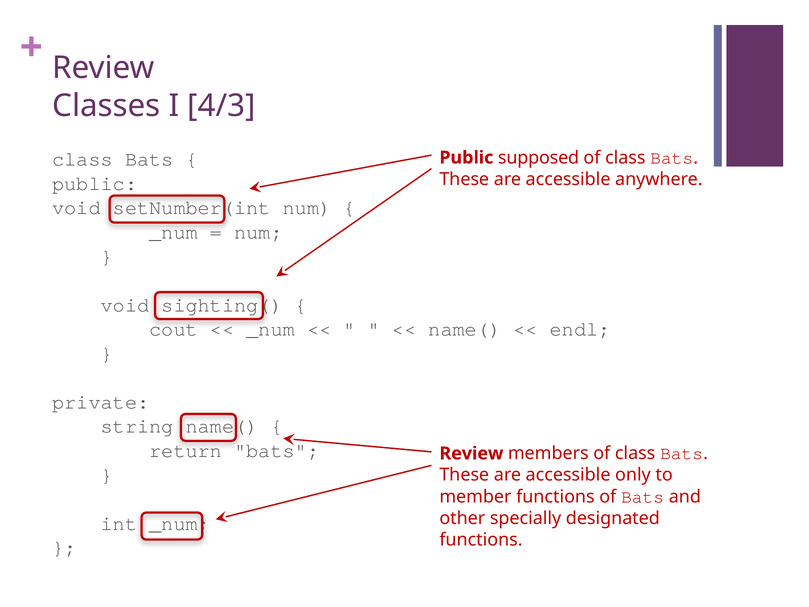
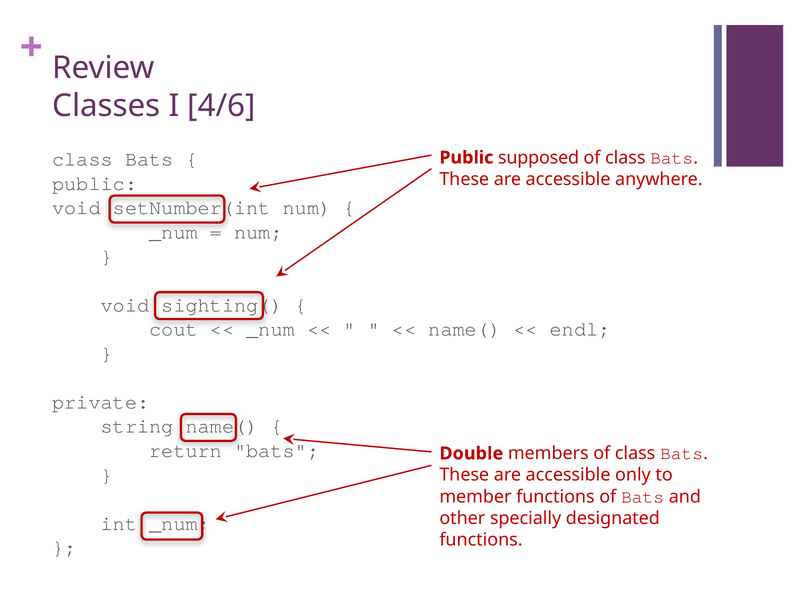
4/3: 4/3 -> 4/6
Review at (471, 453): Review -> Double
